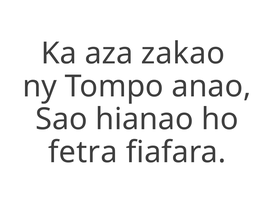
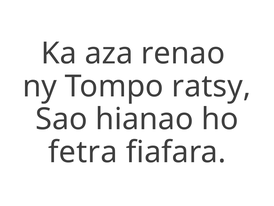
zakao: zakao -> renao
anao: anao -> ratsy
